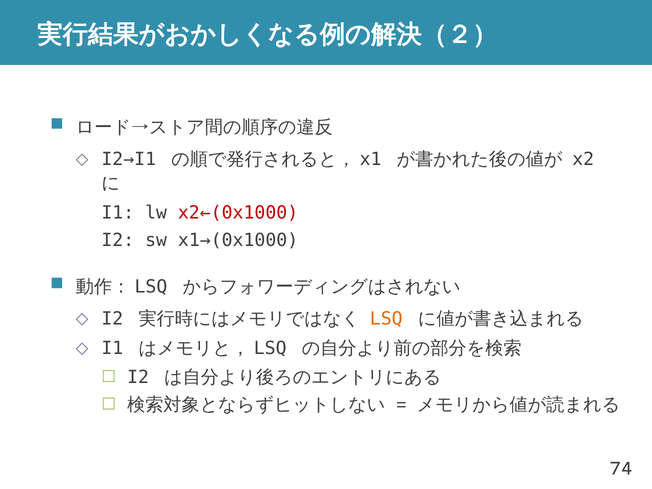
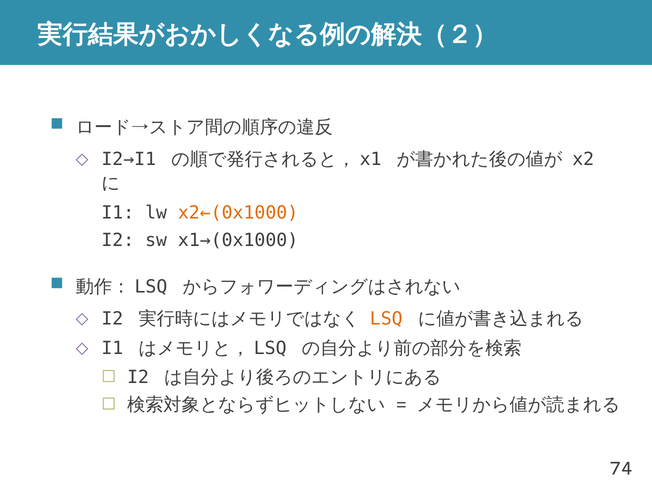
x2←(0x1000 colour: red -> orange
